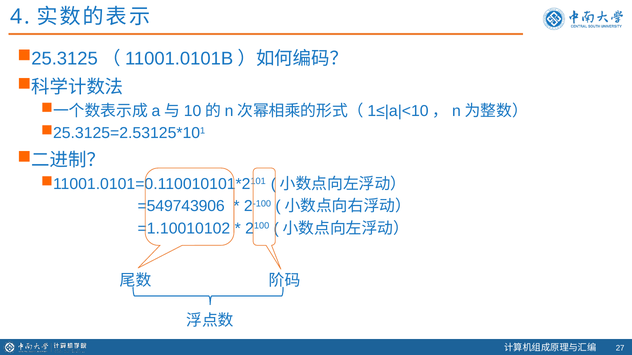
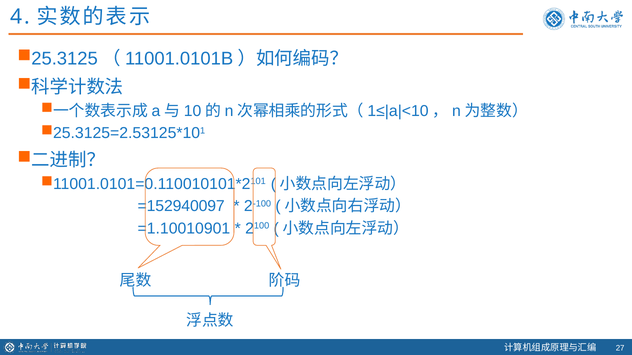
=549743906: =549743906 -> =152940097
=1.10010102: =1.10010102 -> =1.10010901
